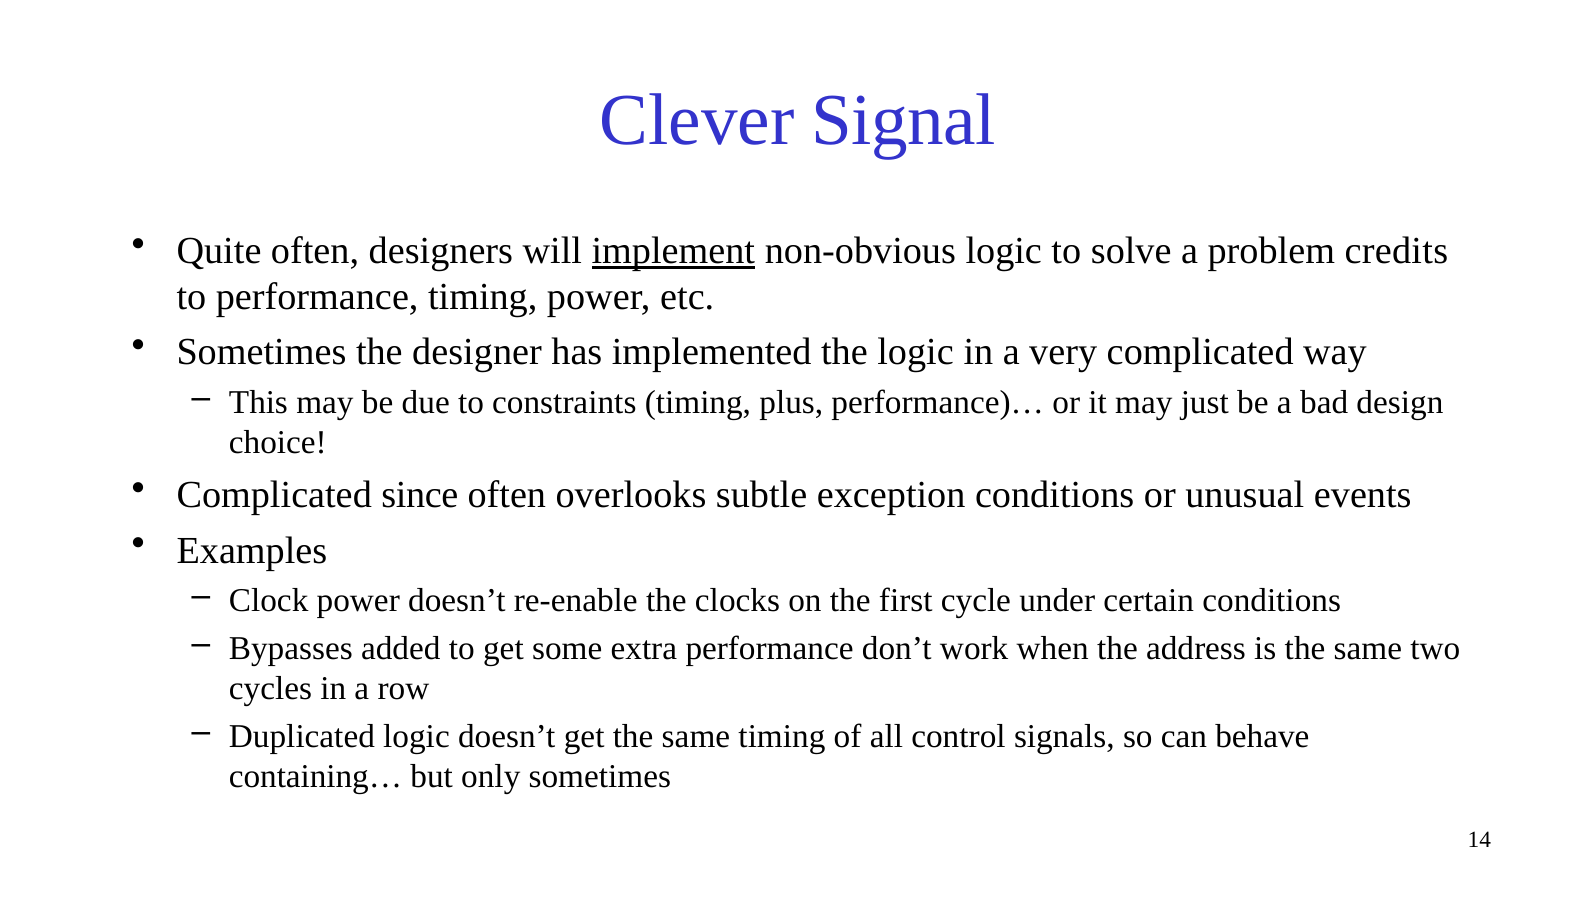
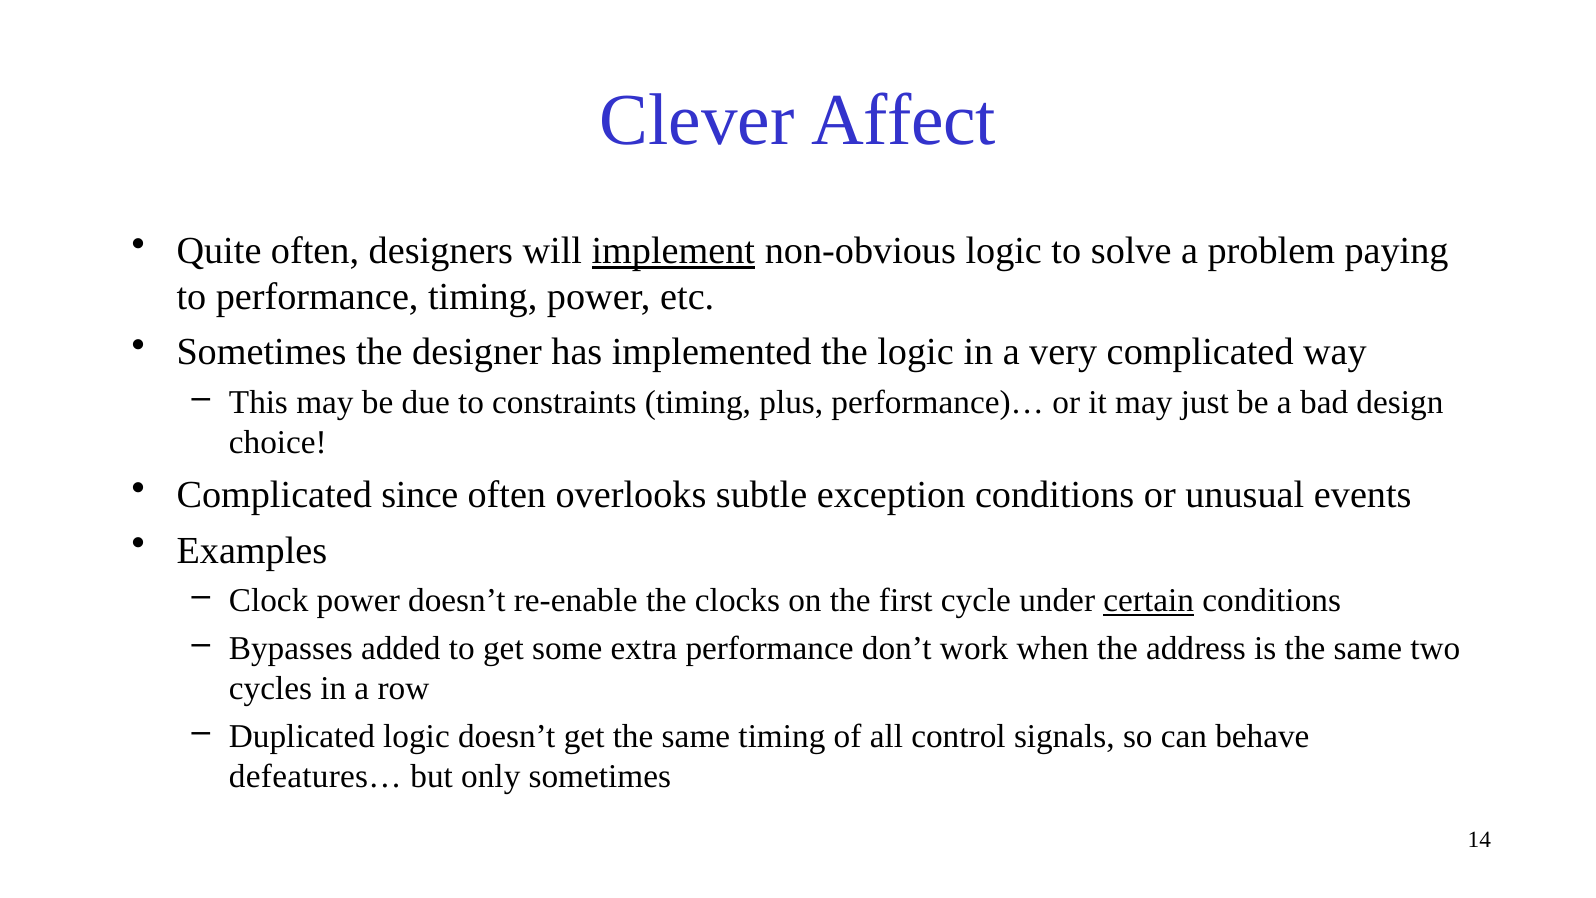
Signal: Signal -> Affect
credits: credits -> paying
certain underline: none -> present
containing…: containing… -> defeatures…
